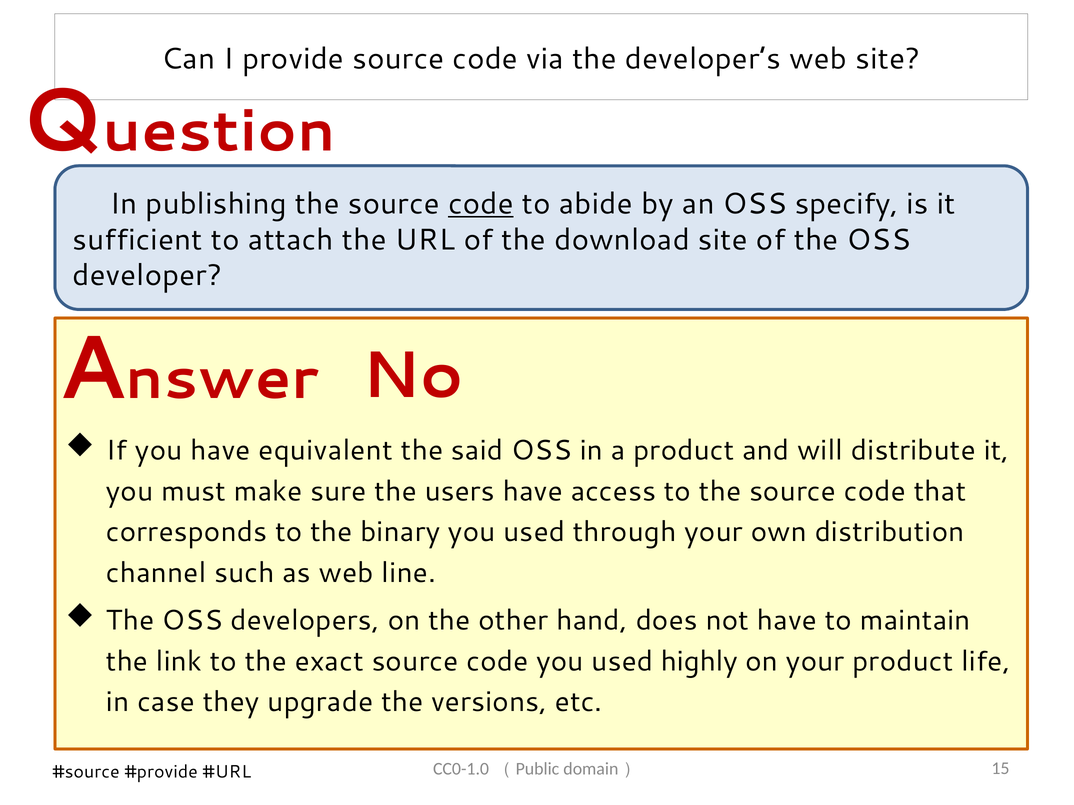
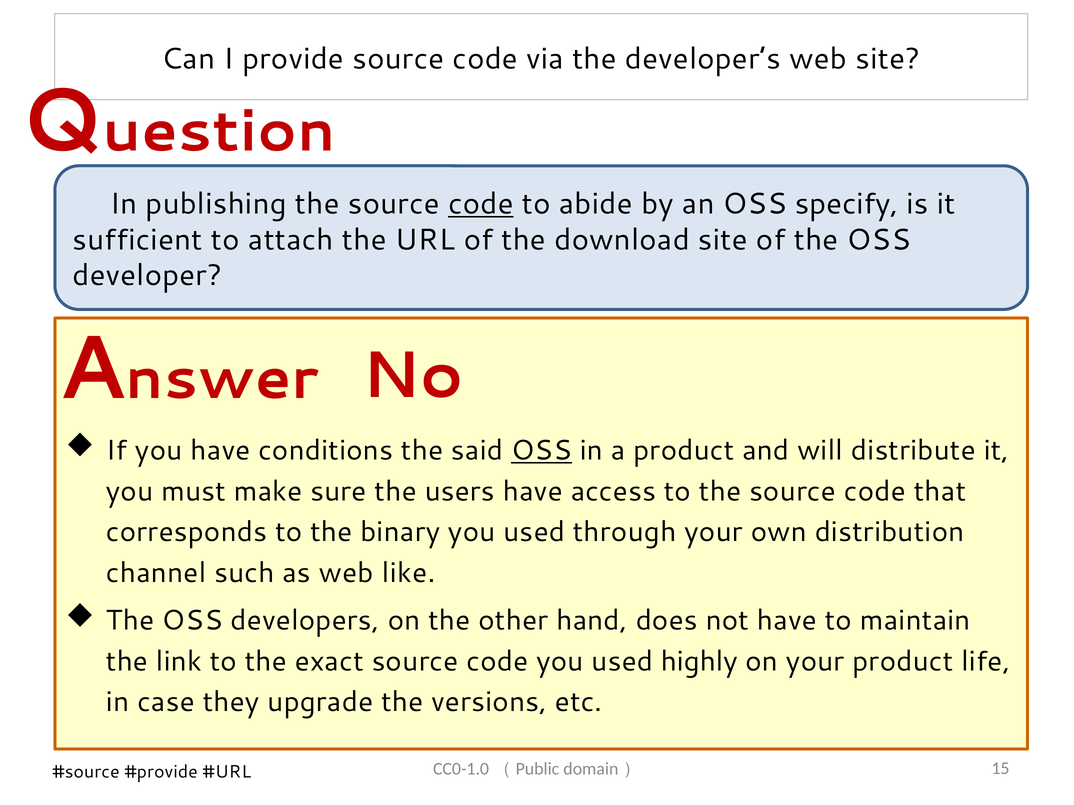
equivalent: equivalent -> conditions
OSS at (541, 451) underline: none -> present
line: line -> like
